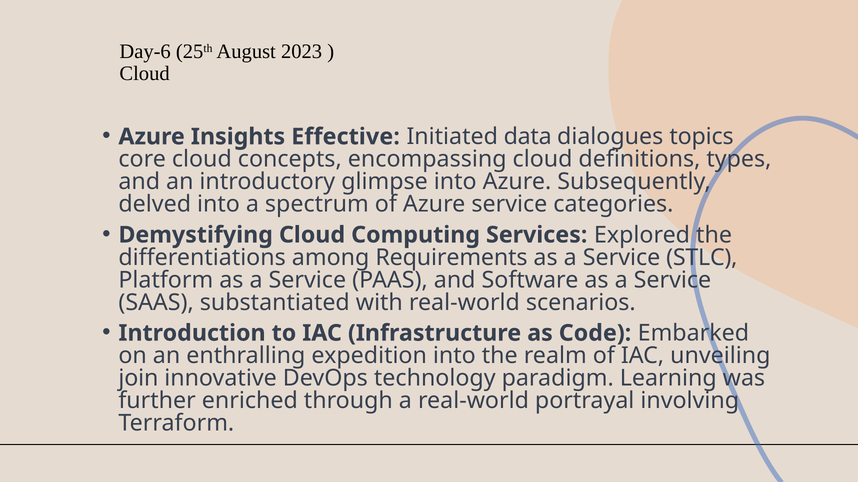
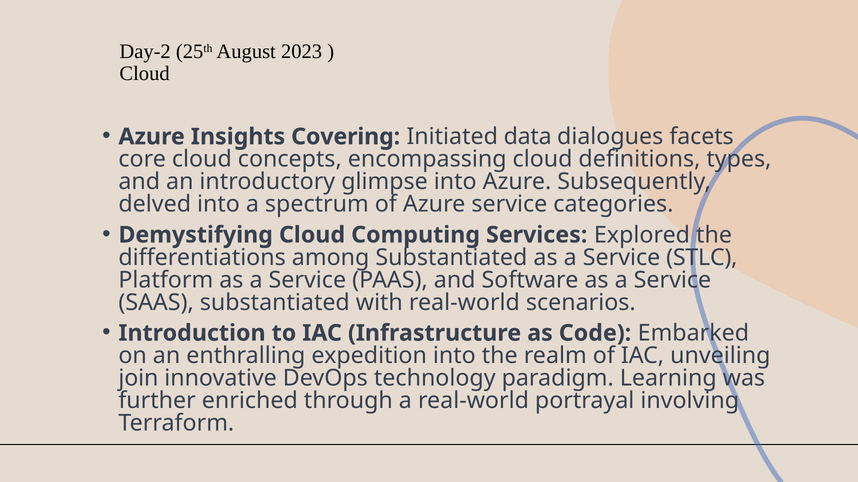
Day-6: Day-6 -> Day-2
Effective: Effective -> Covering
topics: topics -> facets
among Requirements: Requirements -> Substantiated
